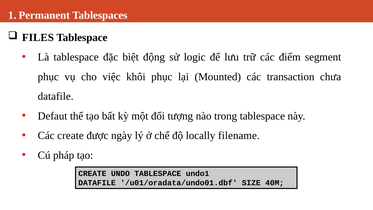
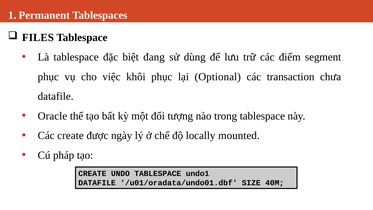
động: động -> đang
logic: logic -> dùng
Mounted: Mounted -> Optional
Defaut: Defaut -> Oracle
filename: filename -> mounted
